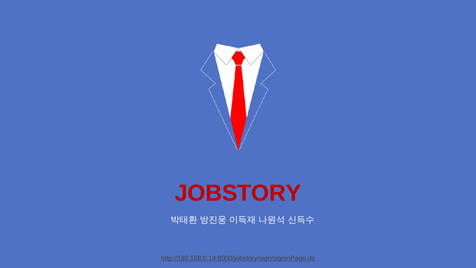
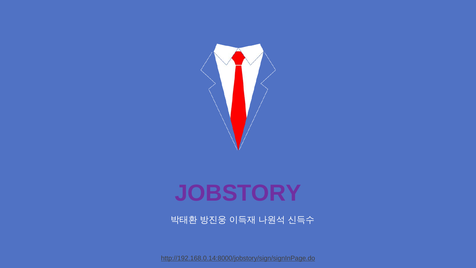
JOBSTORY colour: red -> purple
